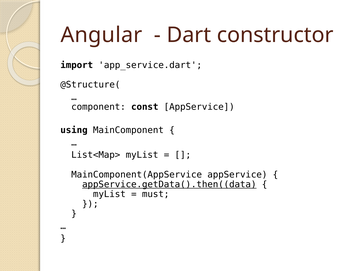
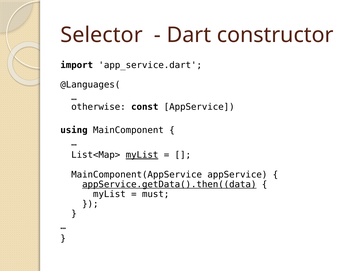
Angular: Angular -> Selector
@Structure(: @Structure( -> @Languages(
component: component -> otherwise
myList at (142, 155) underline: none -> present
